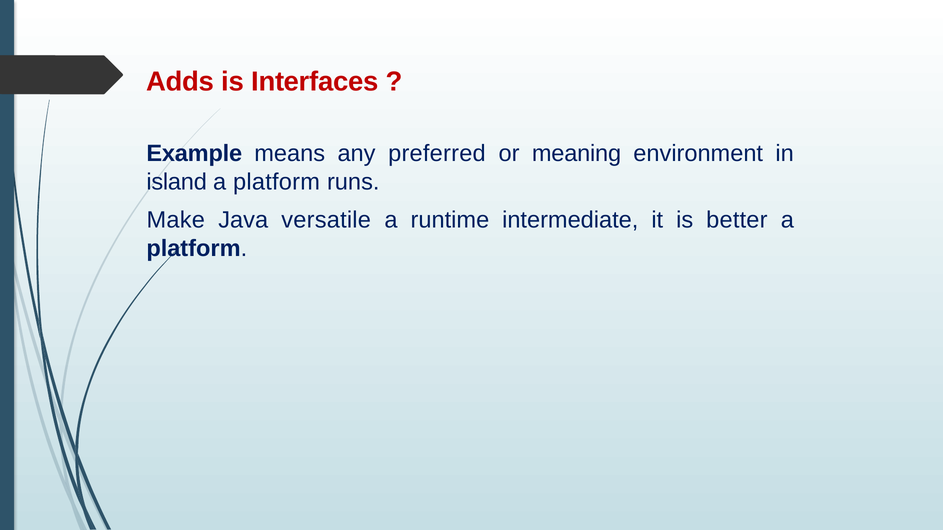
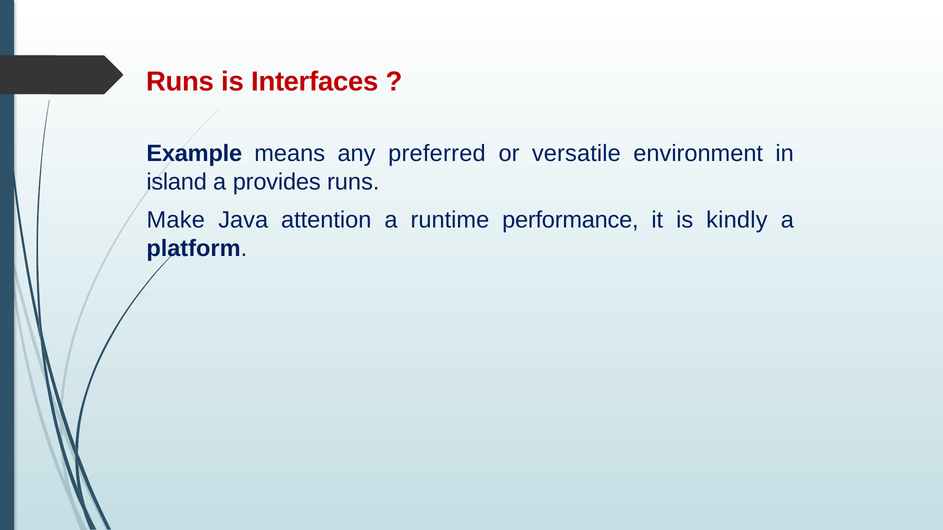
Adds at (180, 82): Adds -> Runs
meaning: meaning -> versatile
platform at (277, 182): platform -> provides
versatile: versatile -> attention
intermediate: intermediate -> performance
better: better -> kindly
